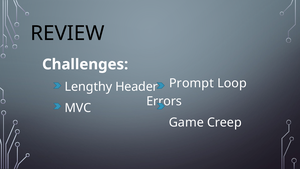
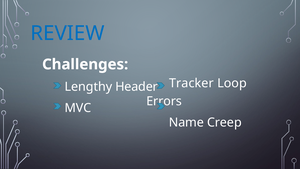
REVIEW colour: black -> blue
Prompt: Prompt -> Tracker
Game: Game -> Name
